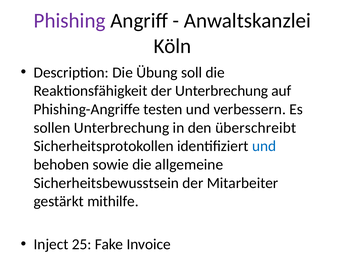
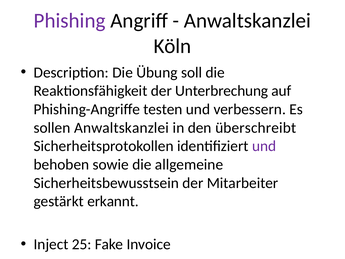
sollen Unterbrechung: Unterbrechung -> Anwaltskanzlei
und at (264, 146) colour: blue -> purple
mithilfe: mithilfe -> erkannt
